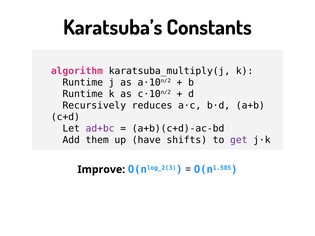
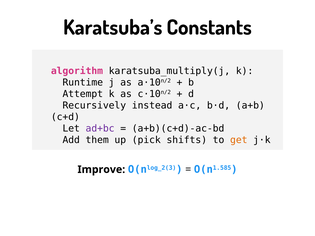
Runtime at (83, 94): Runtime -> Attempt
reduces: reduces -> instead
have: have -> pick
get colour: purple -> orange
